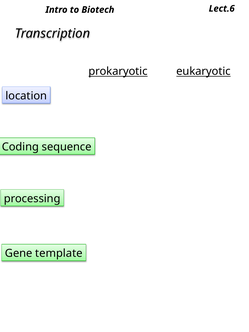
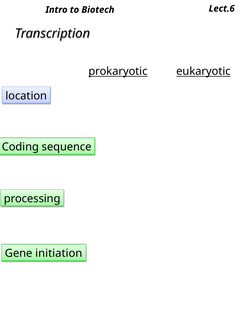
template: template -> initiation
